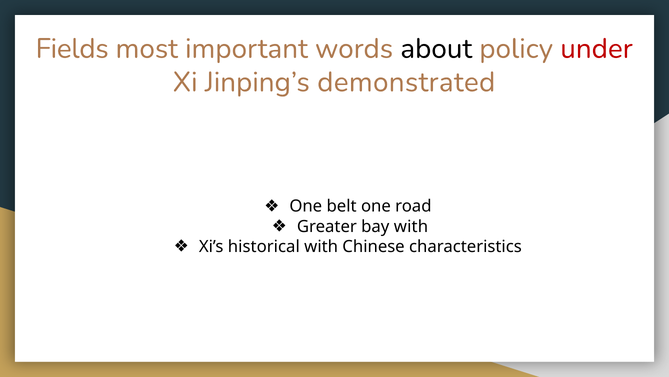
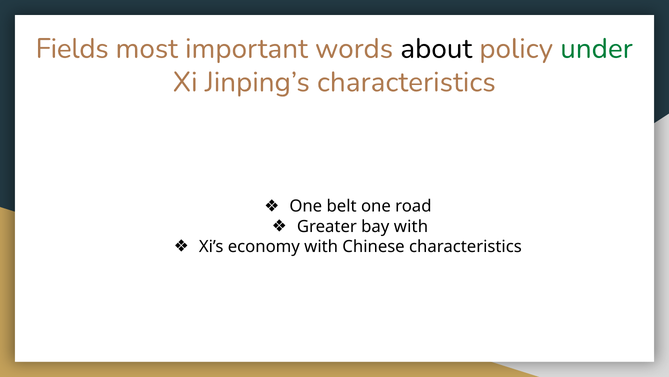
under colour: red -> green
Jinping’s demonstrated: demonstrated -> characteristics
historical: historical -> economy
